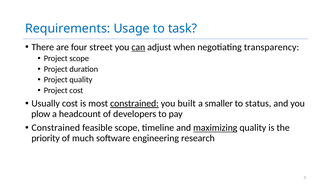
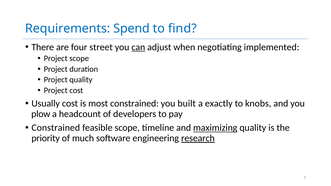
Usage: Usage -> Spend
task: task -> find
transparency: transparency -> implemented
constrained at (134, 104) underline: present -> none
smaller: smaller -> exactly
status: status -> knobs
research underline: none -> present
